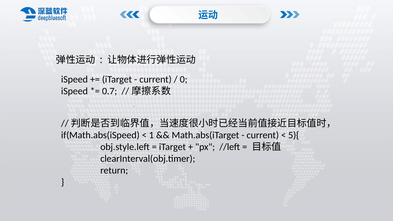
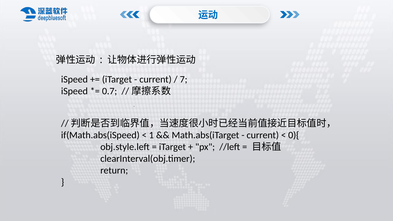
0: 0 -> 7
5){: 5){ -> 0){
